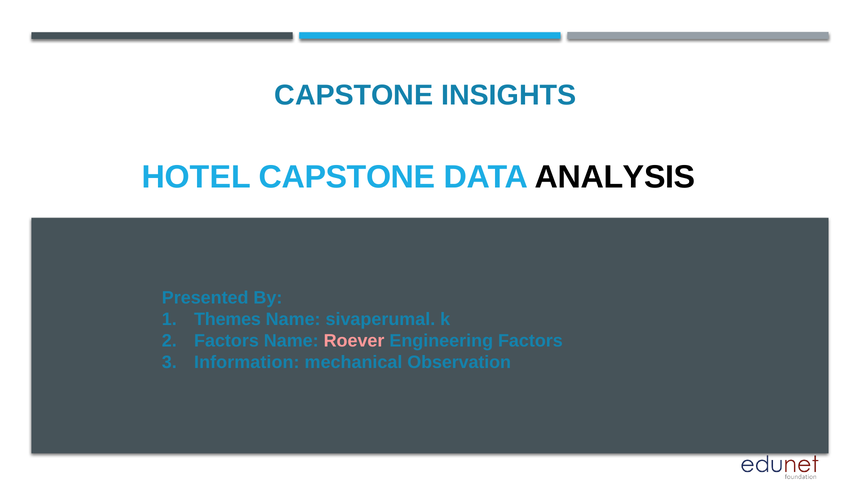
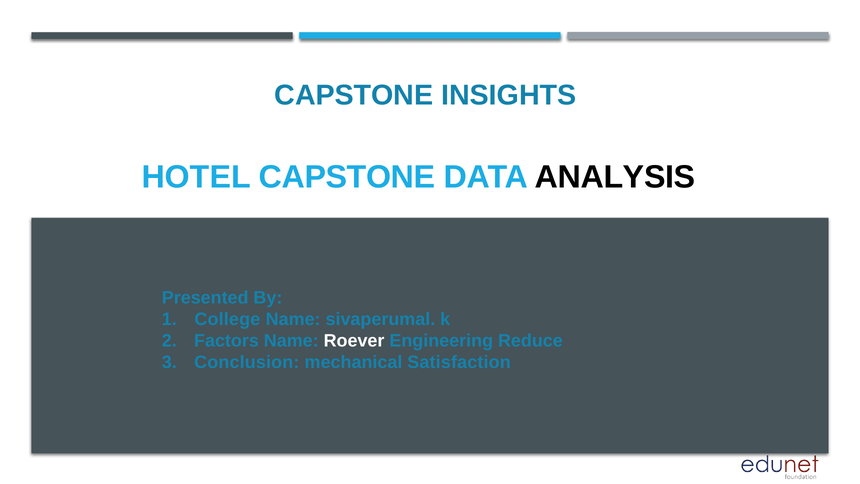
Themes: Themes -> College
Roever colour: pink -> white
Engineering Factors: Factors -> Reduce
Information: Information -> Conclusion
Observation: Observation -> Satisfaction
